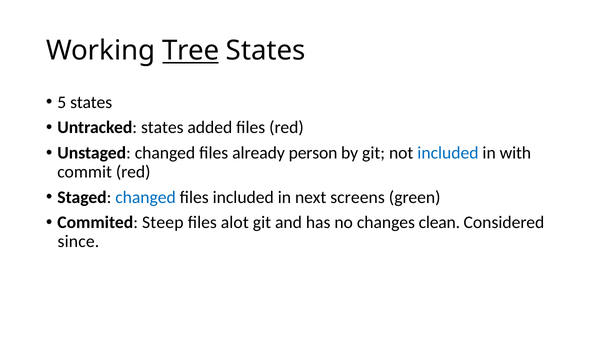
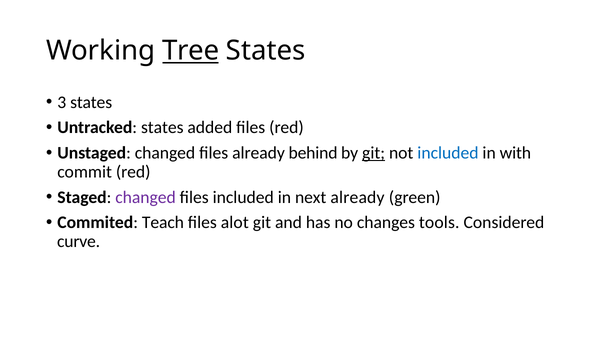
5: 5 -> 3
person: person -> behind
git at (374, 153) underline: none -> present
changed at (146, 197) colour: blue -> purple
next screens: screens -> already
Steep: Steep -> Teach
clean: clean -> tools
since: since -> curve
